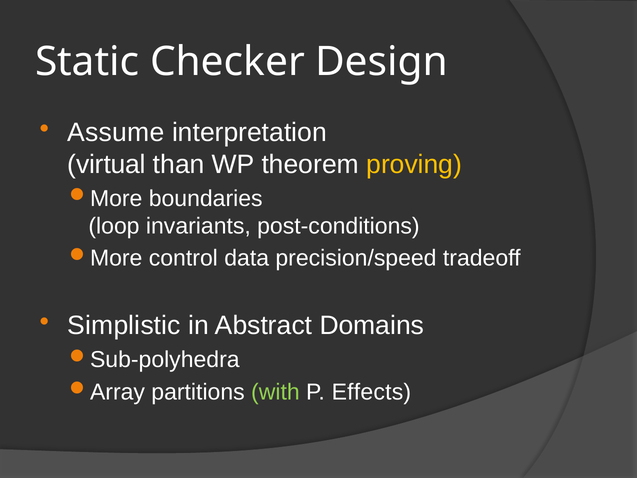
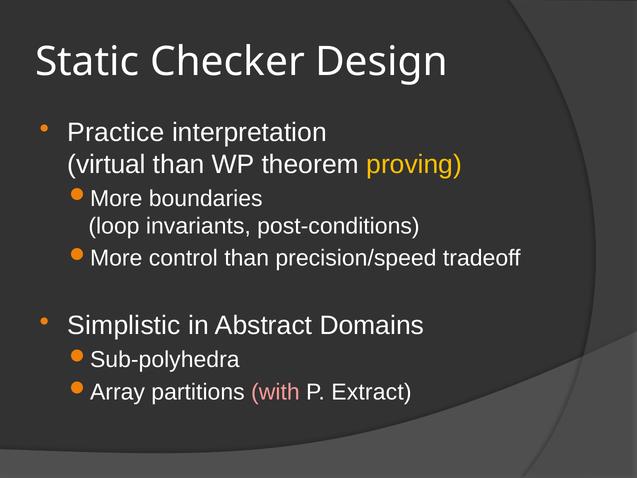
Assume: Assume -> Practice
control data: data -> than
with colour: light green -> pink
Effects: Effects -> Extract
